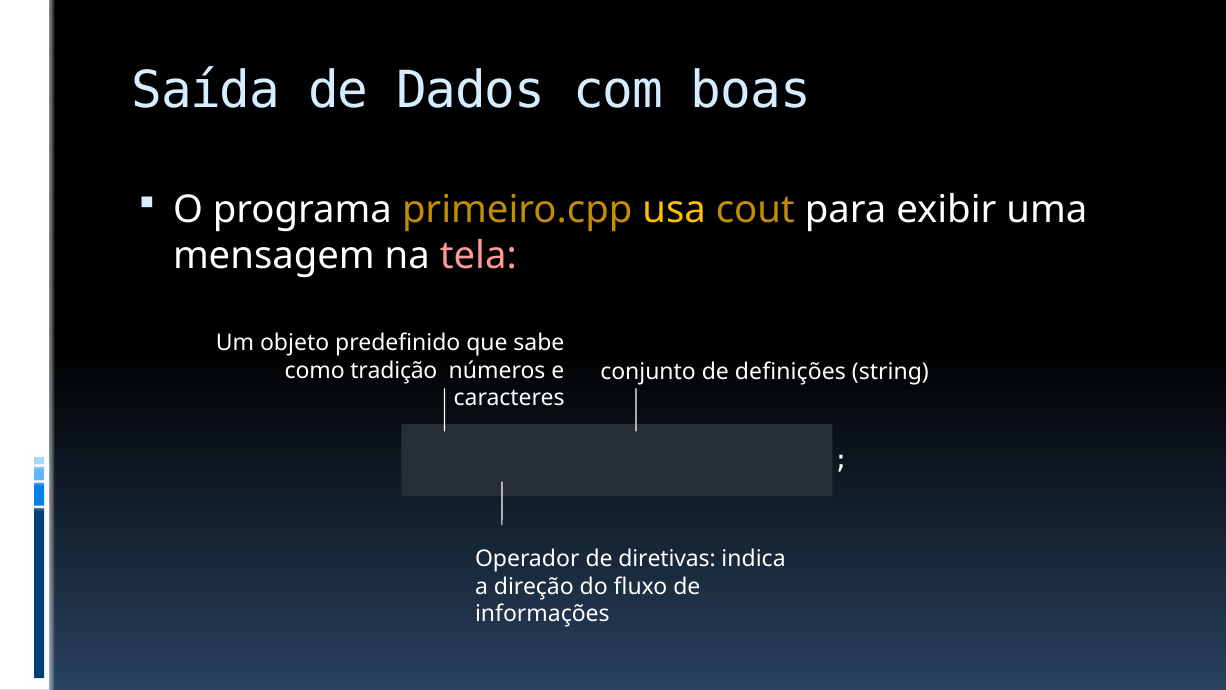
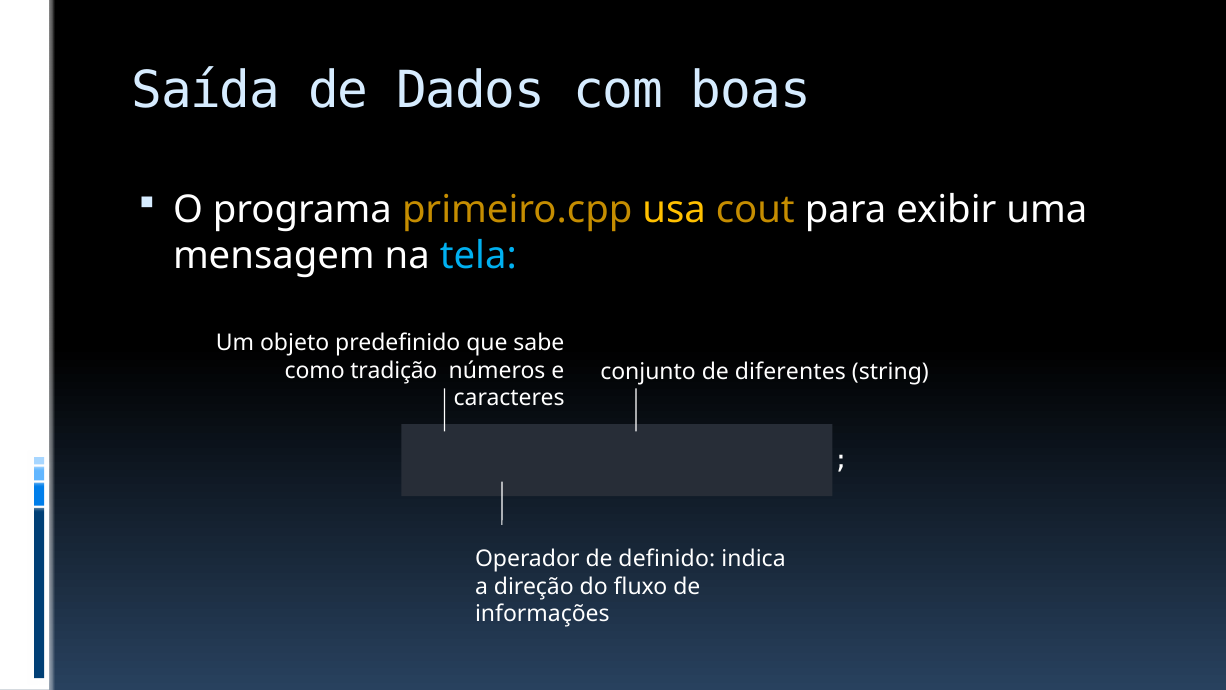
tela colour: pink -> light blue
definições: definições -> diferentes
diretivas: diretivas -> definido
